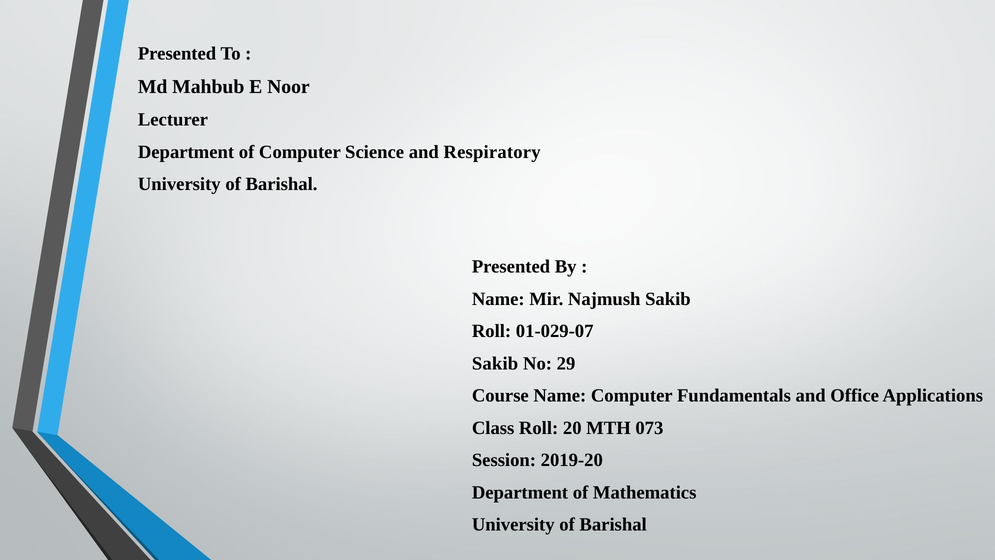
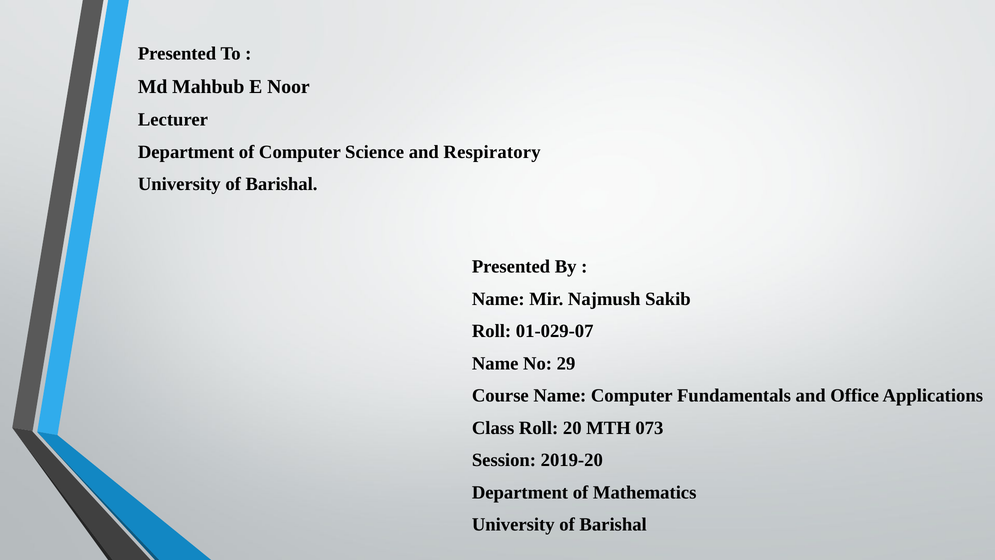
Sakib at (495, 363): Sakib -> Name
